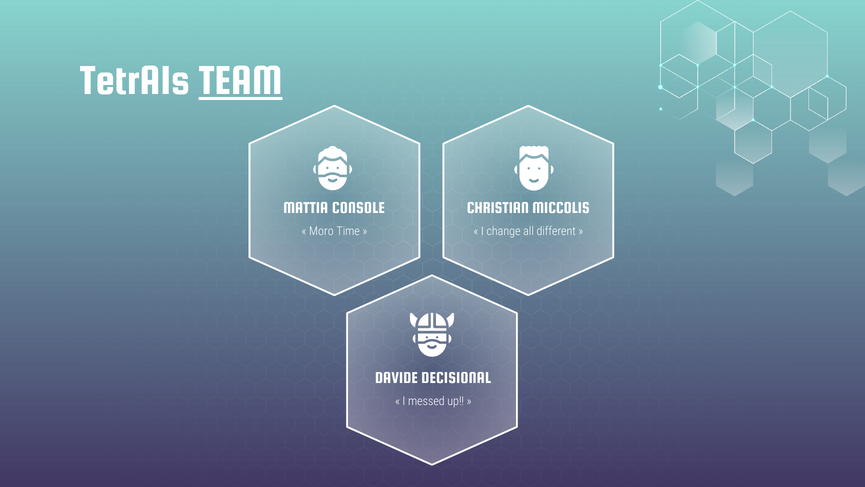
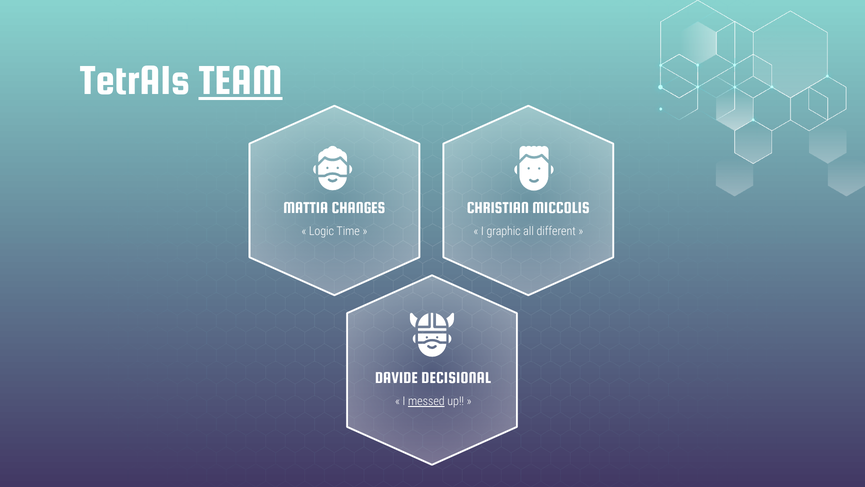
CONSOLE: CONSOLE -> CHANGES
Moro: Moro -> Logic
change: change -> graphic
messed underline: none -> present
